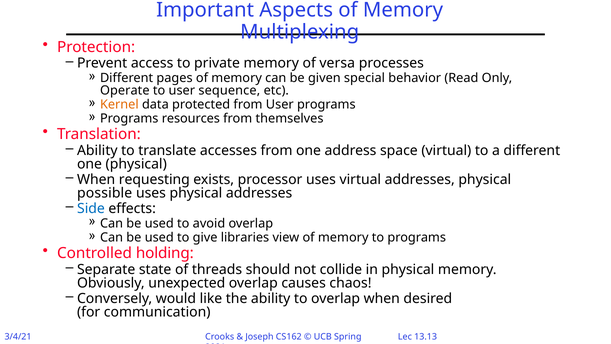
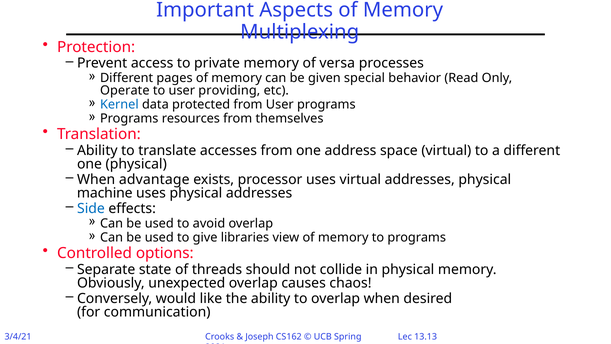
sequence: sequence -> providing
Kernel colour: orange -> blue
requesting: requesting -> advantage
possible: possible -> machine
holding: holding -> options
